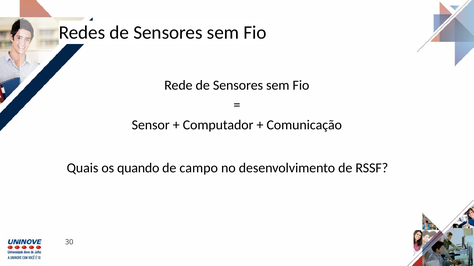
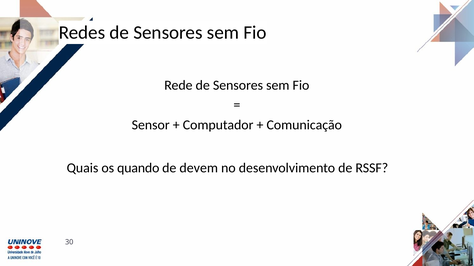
campo: campo -> devem
